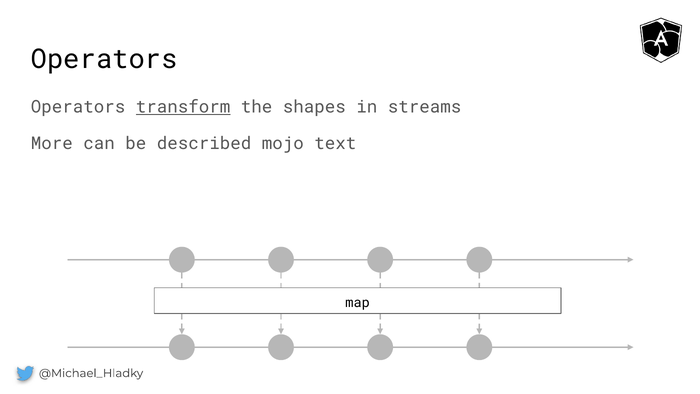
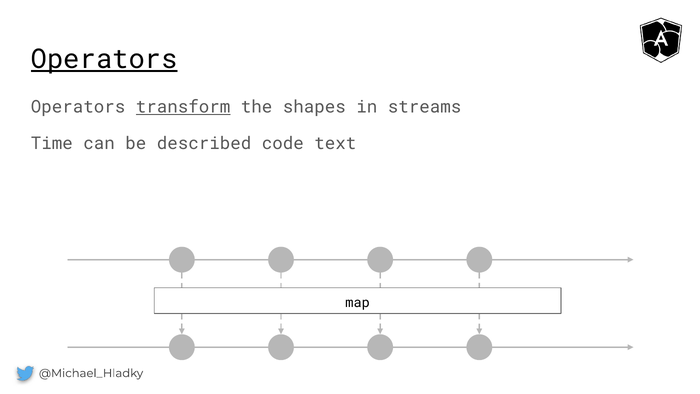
Operators at (104, 59) underline: none -> present
More: More -> Time
mojo: mojo -> code
